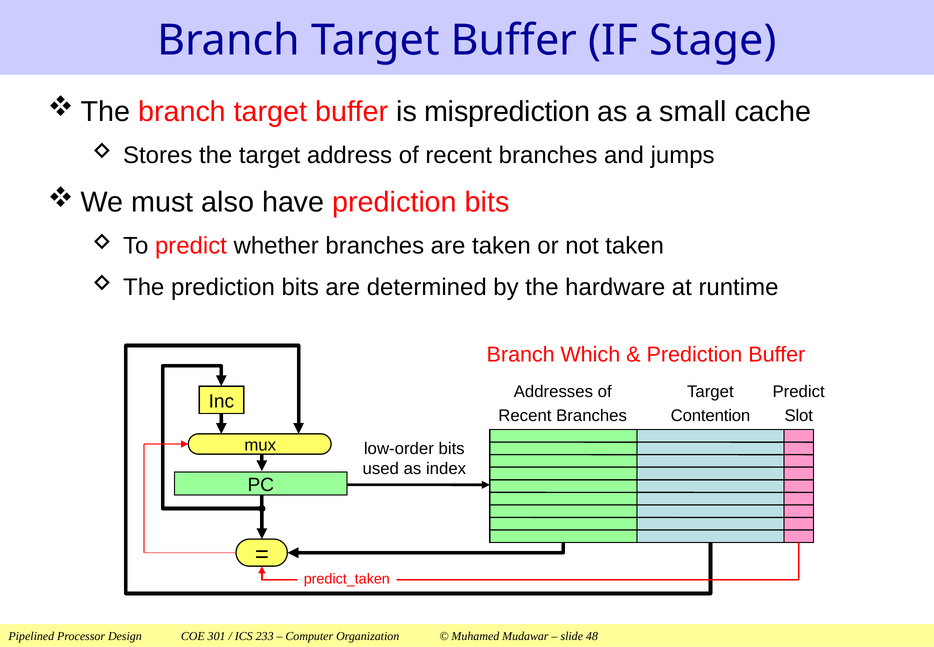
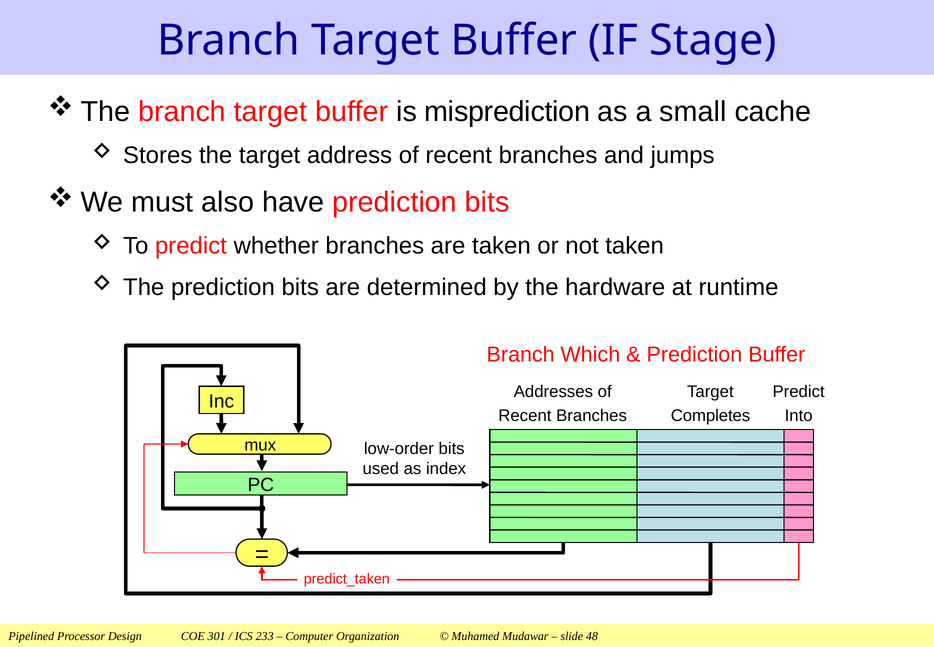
Contention: Contention -> Completes
Slot: Slot -> Into
